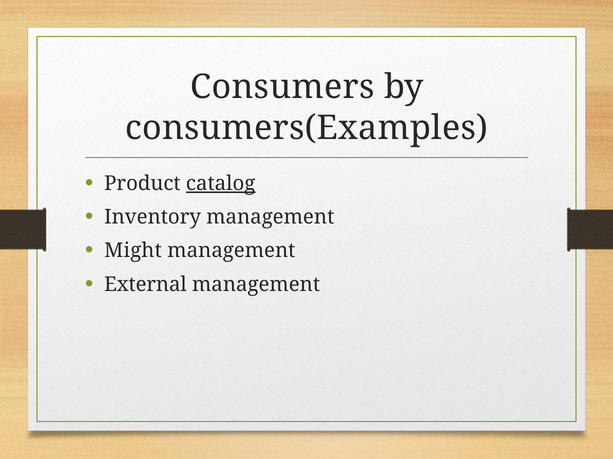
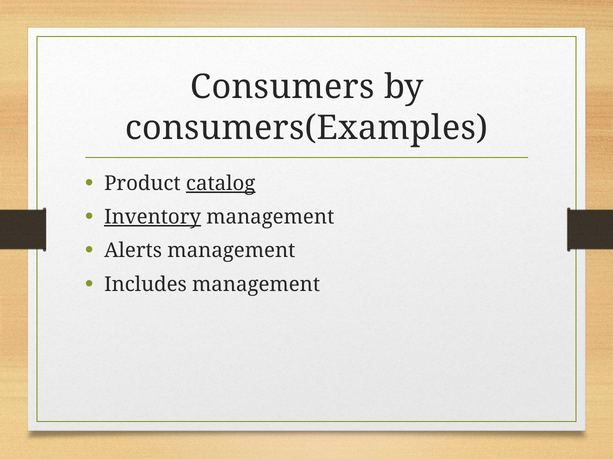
Inventory underline: none -> present
Might: Might -> Alerts
External: External -> Includes
